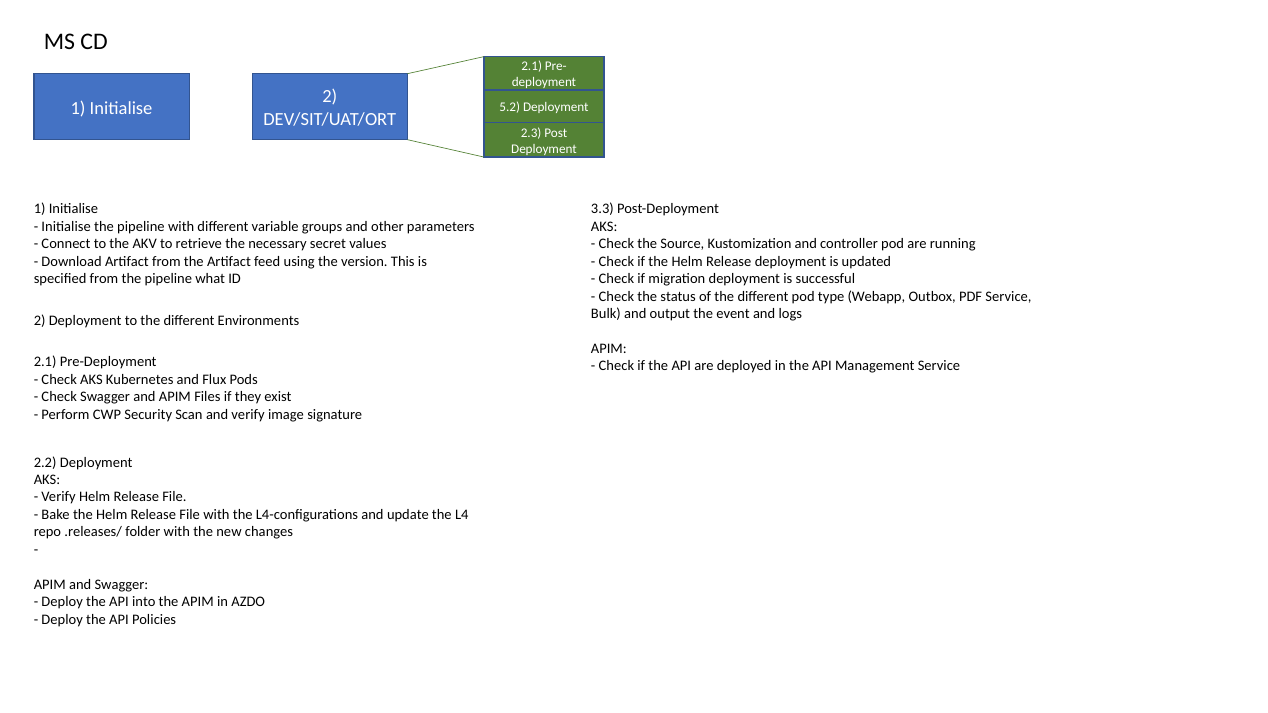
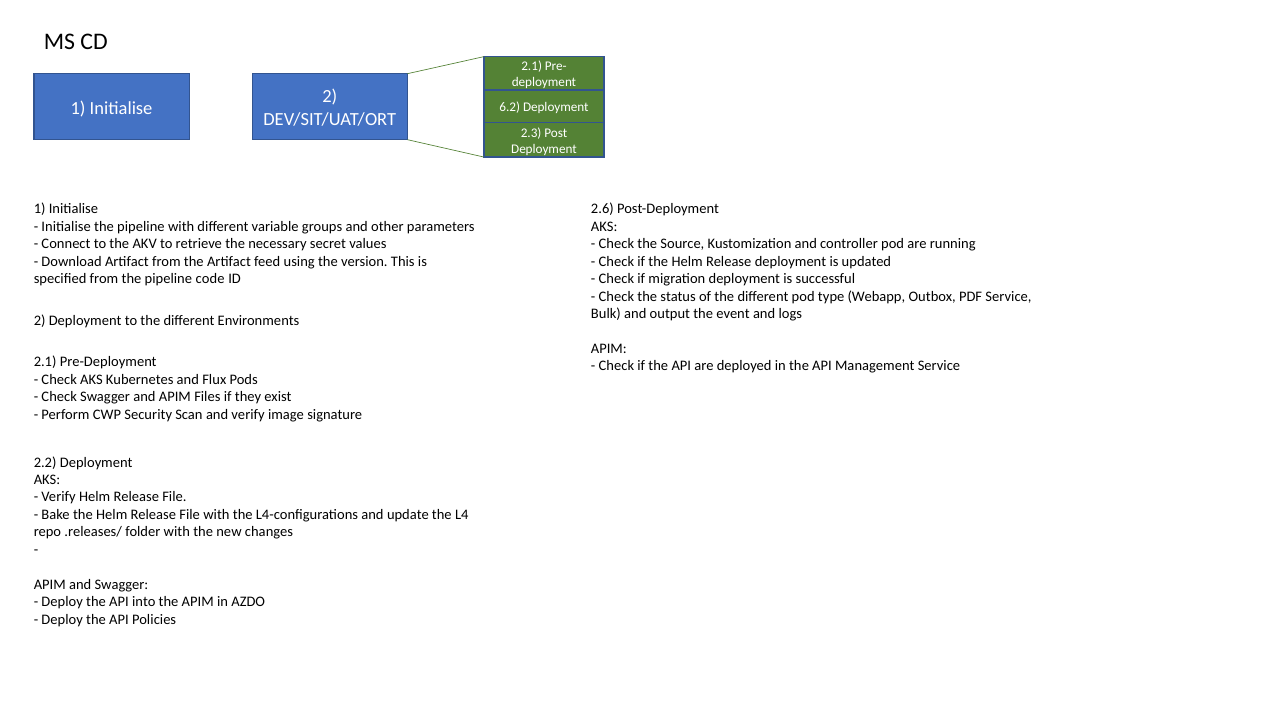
5.2: 5.2 -> 6.2
3.3: 3.3 -> 2.6
what: what -> code
